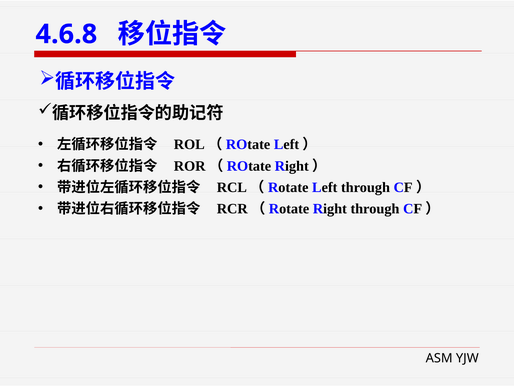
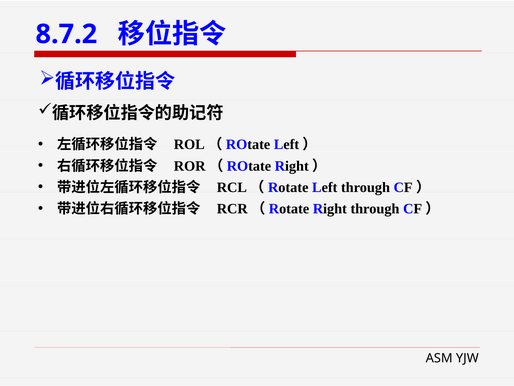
4.6.8: 4.6.8 -> 8.7.2
